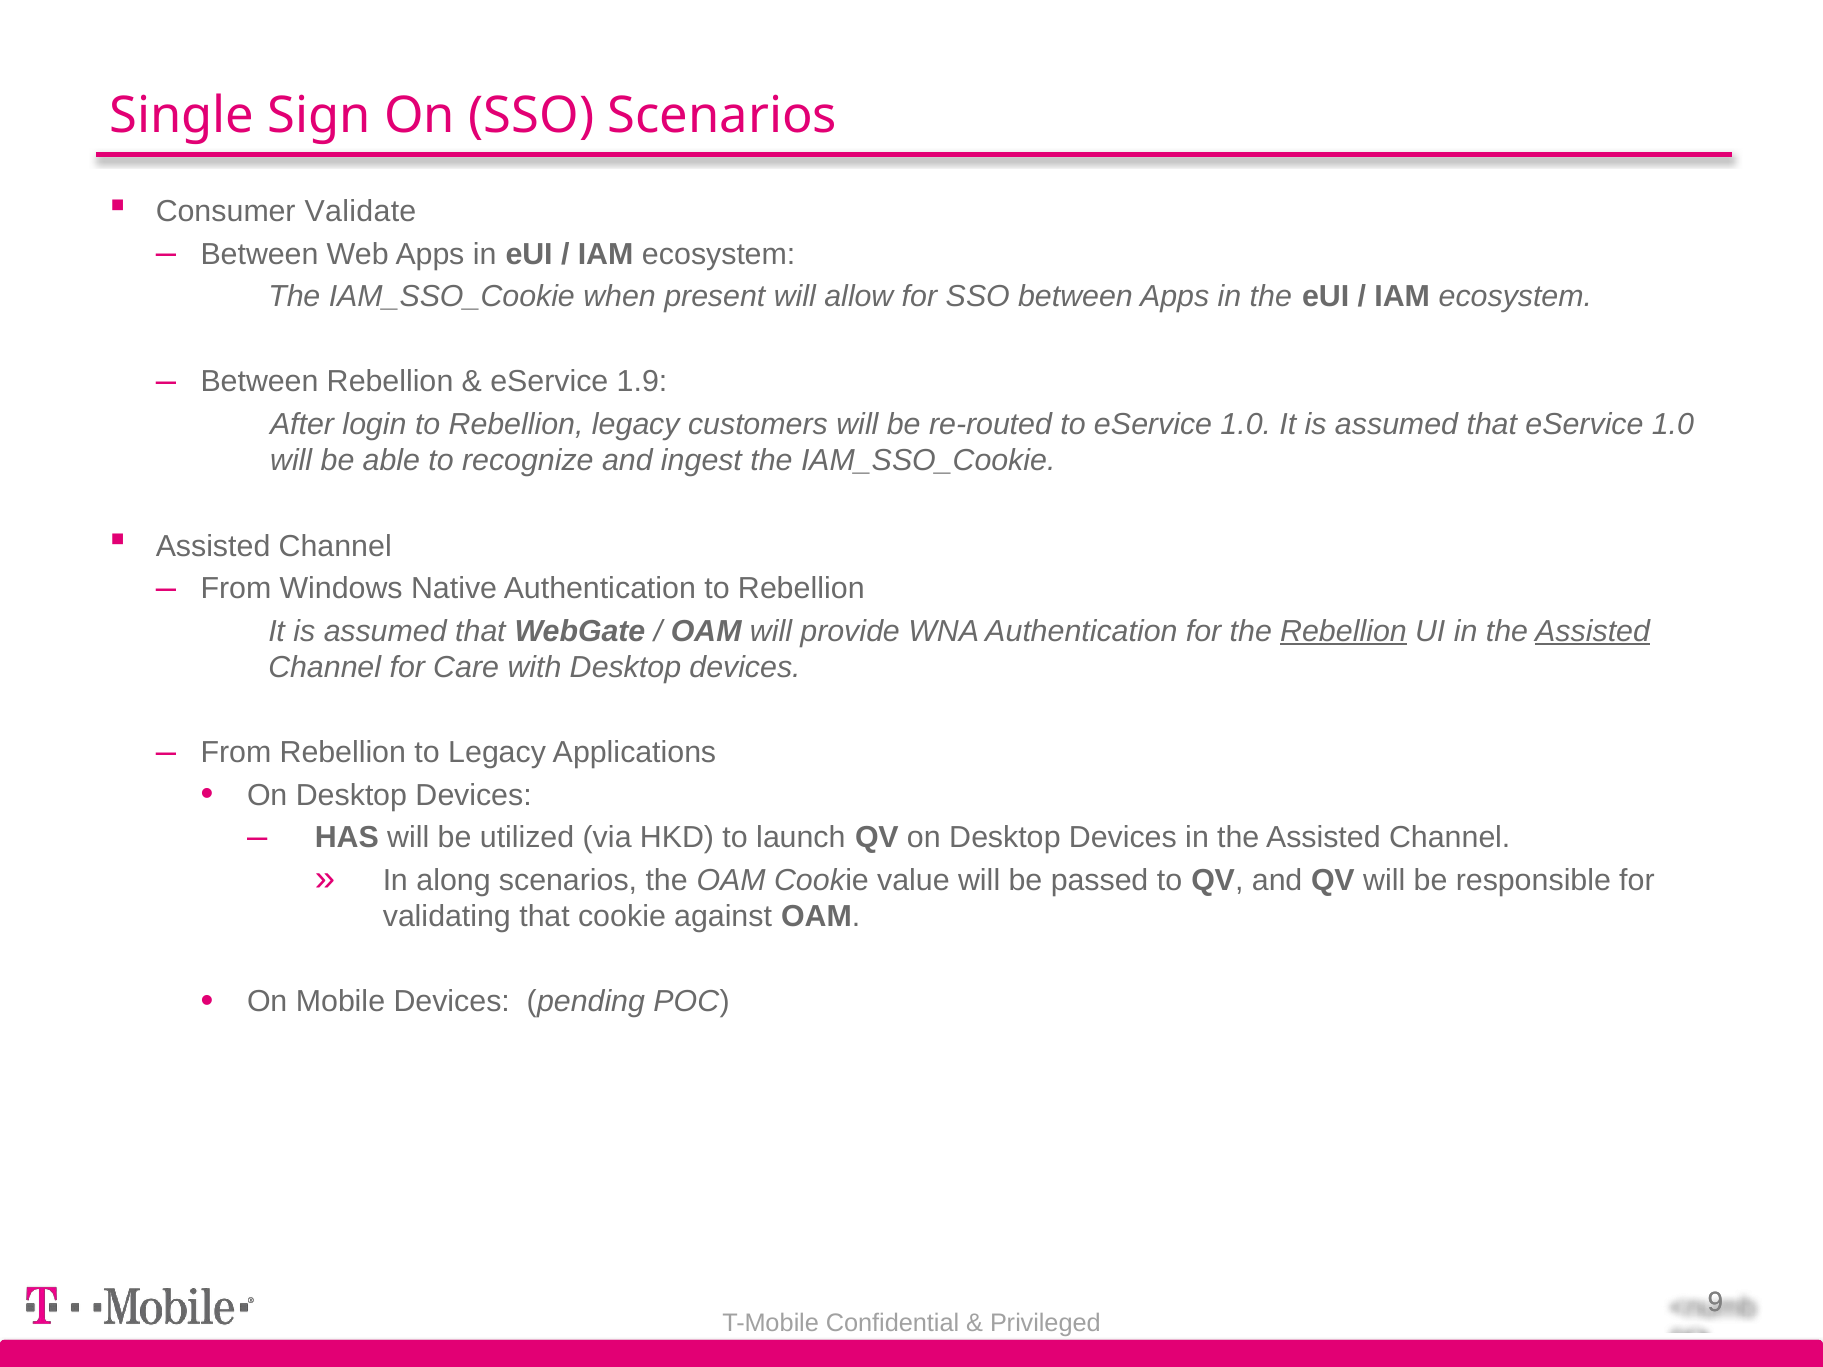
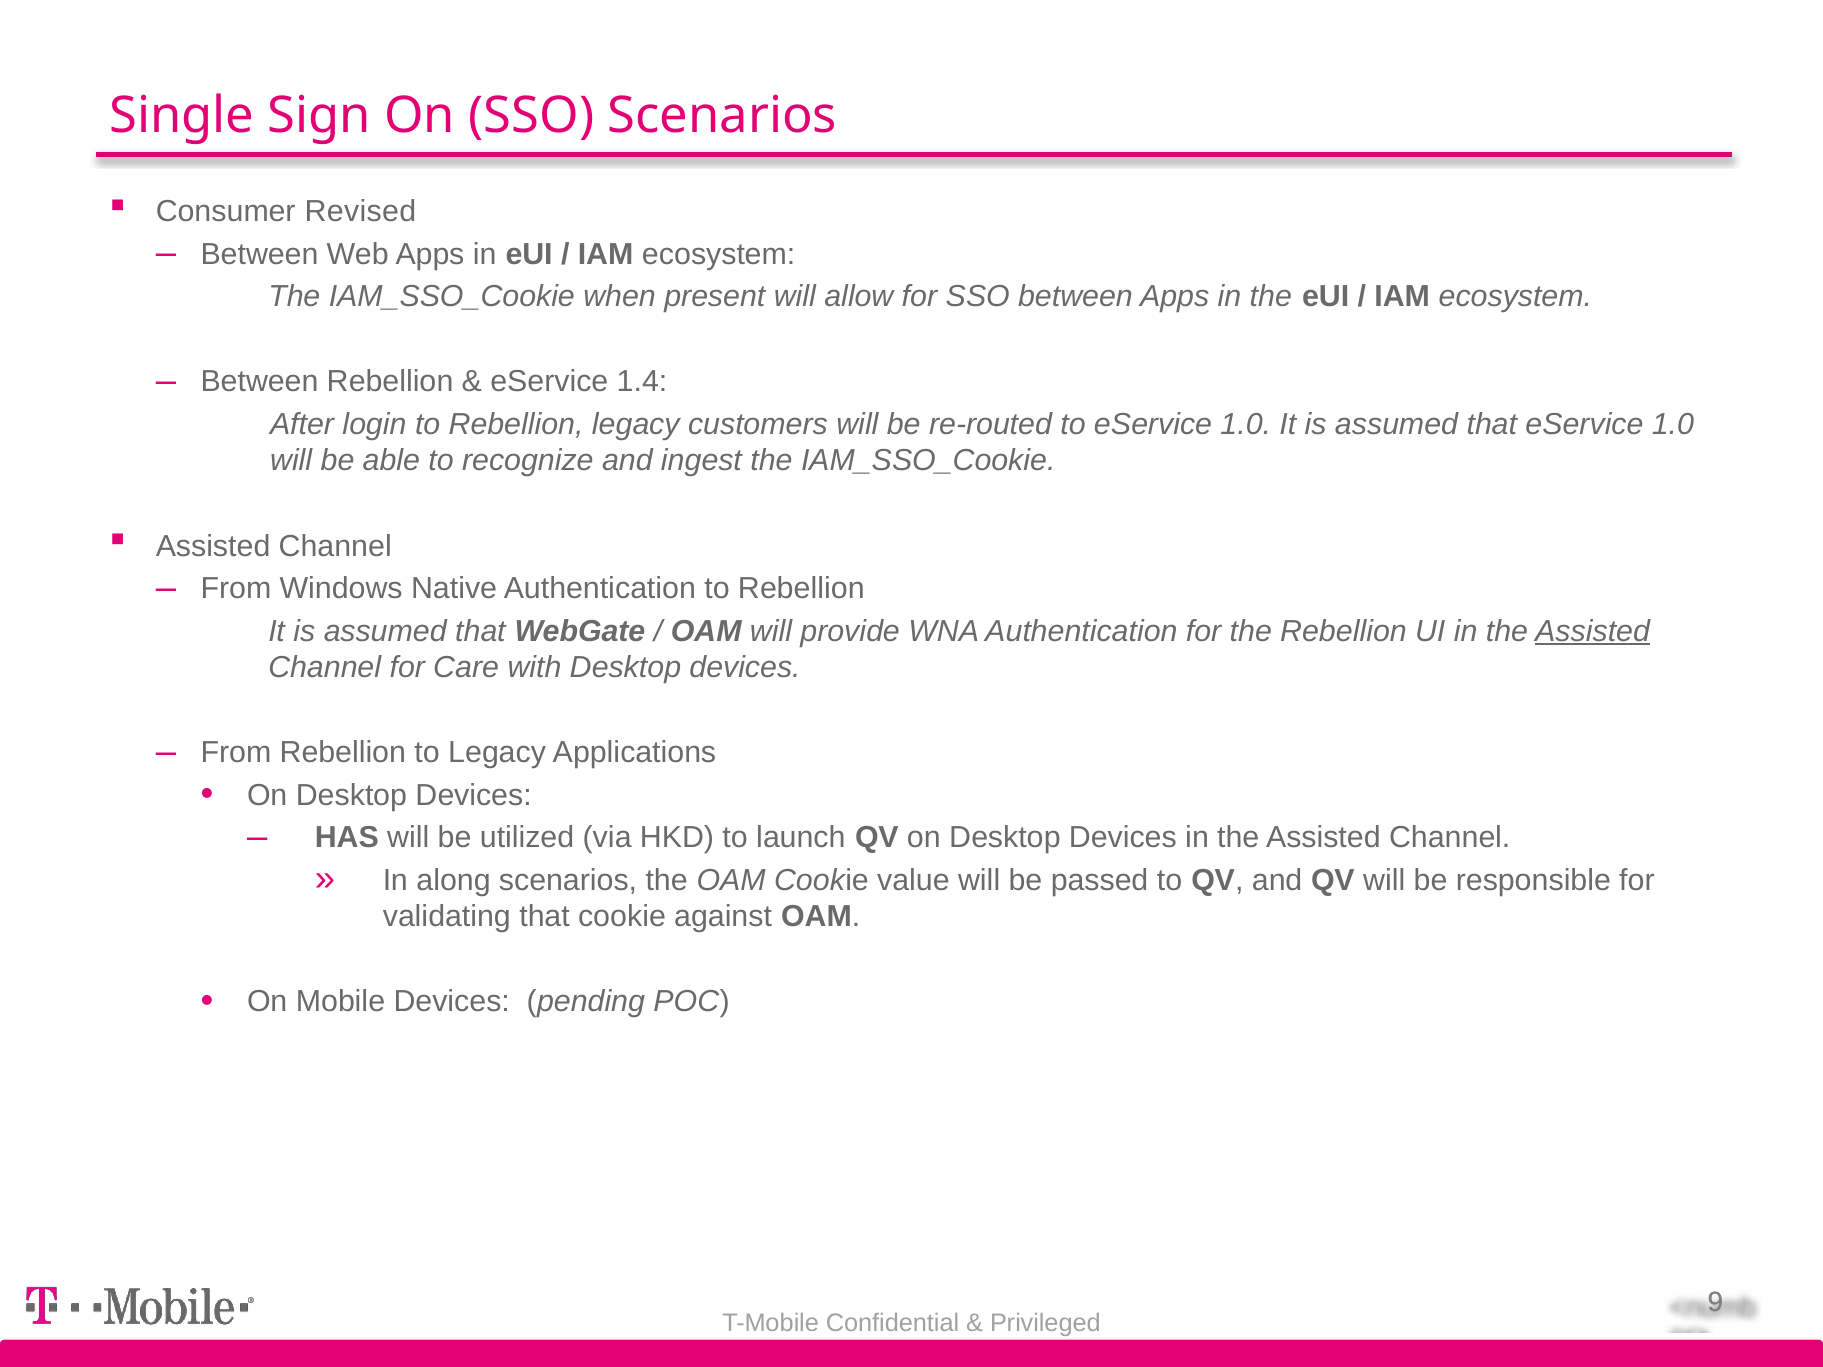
Validate: Validate -> Revised
1.9: 1.9 -> 1.4
Rebellion at (1343, 631) underline: present -> none
